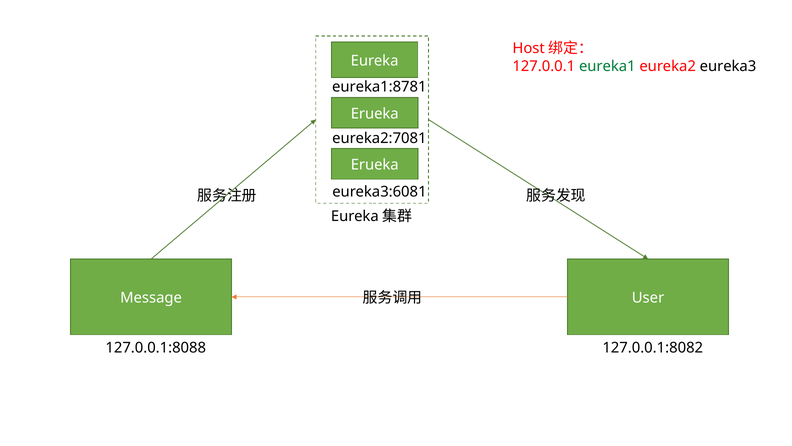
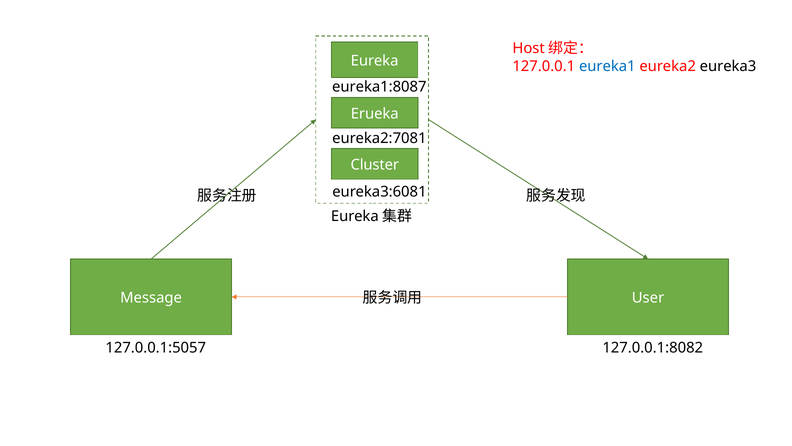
eureka1 colour: green -> blue
eureka1:8781: eureka1:8781 -> eureka1:8087
Erueka at (375, 165): Erueka -> Cluster
127.0.0.1:8088: 127.0.0.1:8088 -> 127.0.0.1:5057
